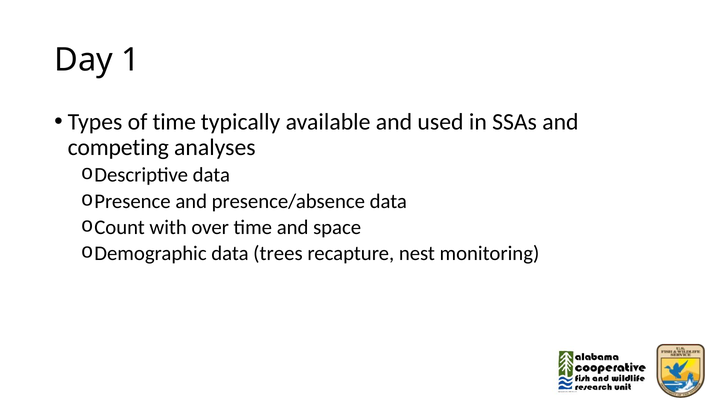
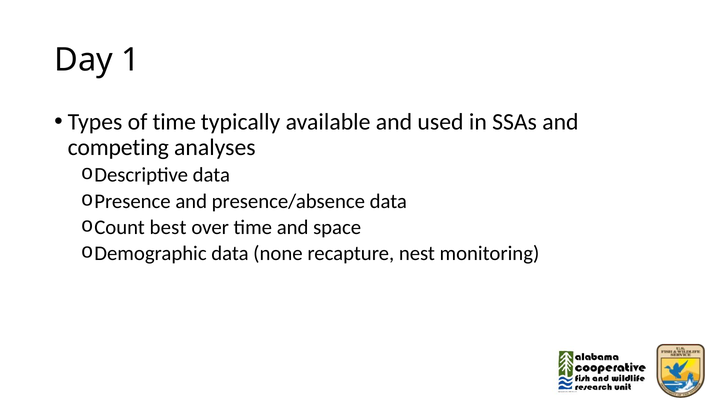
with: with -> best
trees: trees -> none
